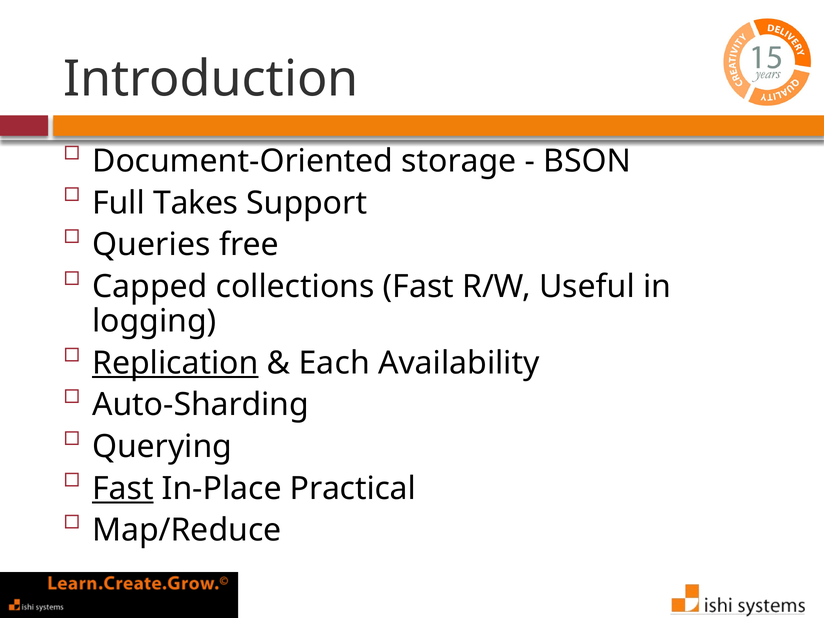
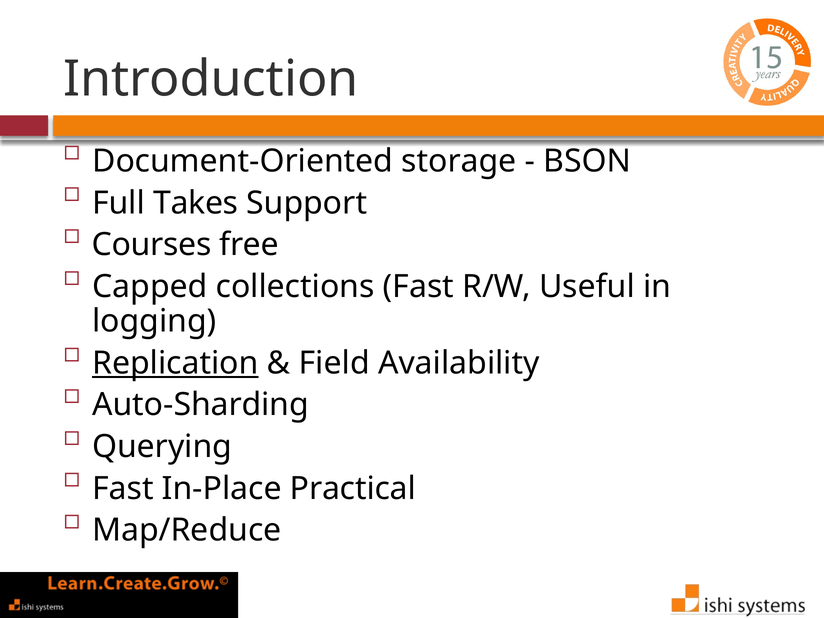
Queries: Queries -> Courses
Each: Each -> Field
Fast at (123, 489) underline: present -> none
